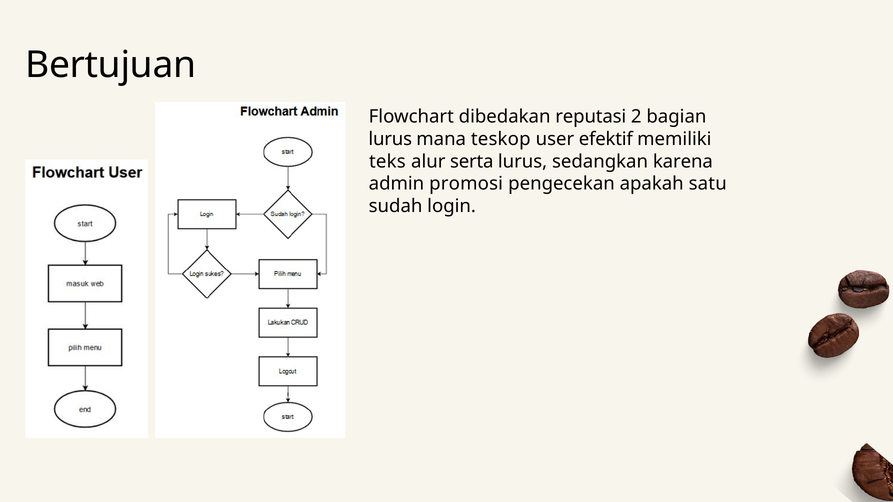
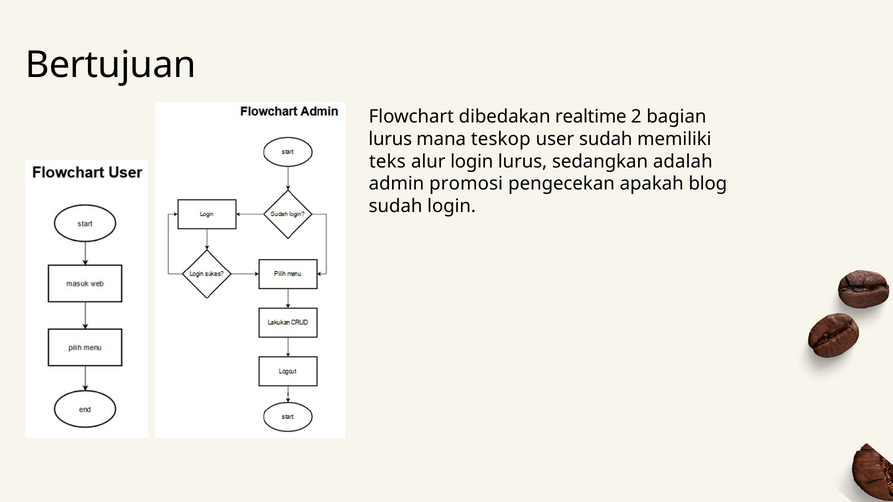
reputasi: reputasi -> realtime
user efektif: efektif -> sudah
alur serta: serta -> login
karena: karena -> adalah
satu: satu -> blog
